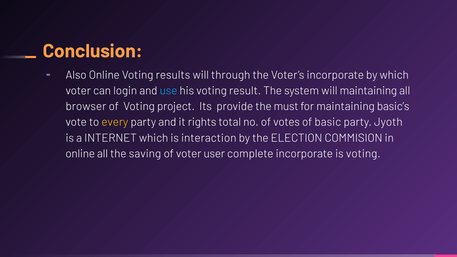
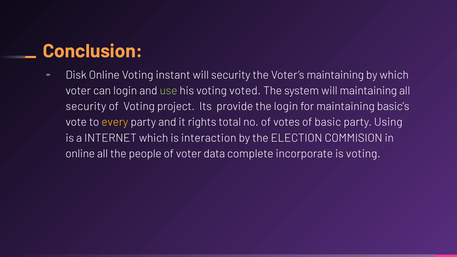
Also: Also -> Disk
results: results -> instant
will through: through -> security
Voter’s incorporate: incorporate -> maintaining
use colour: light blue -> light green
result: result -> voted
browser at (86, 106): browser -> security
the must: must -> login
Jyoth: Jyoth -> Using
saving: saving -> people
user: user -> data
